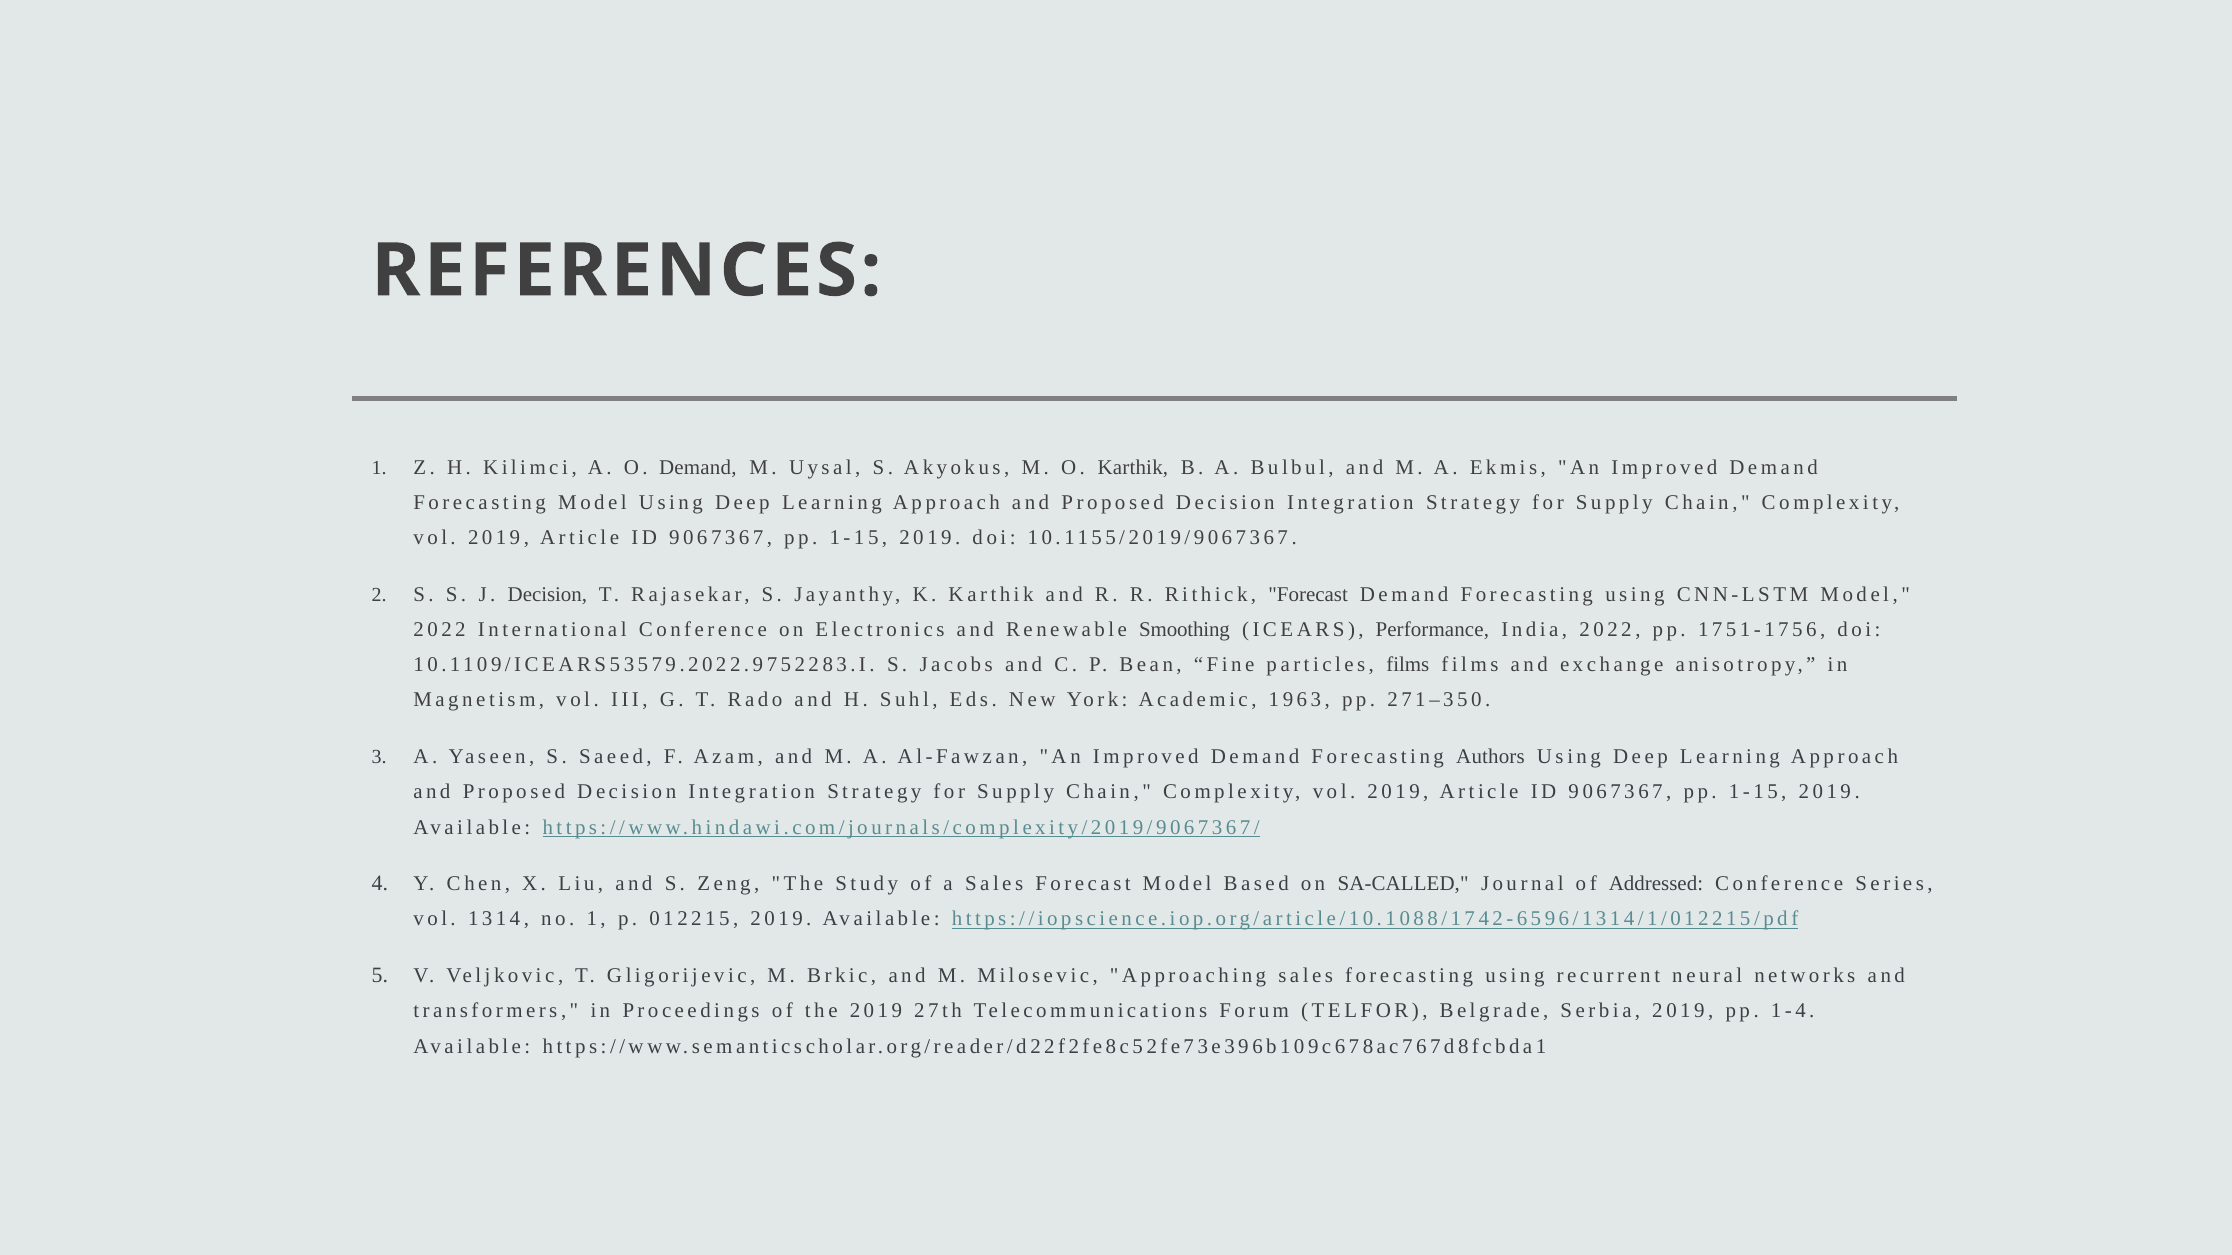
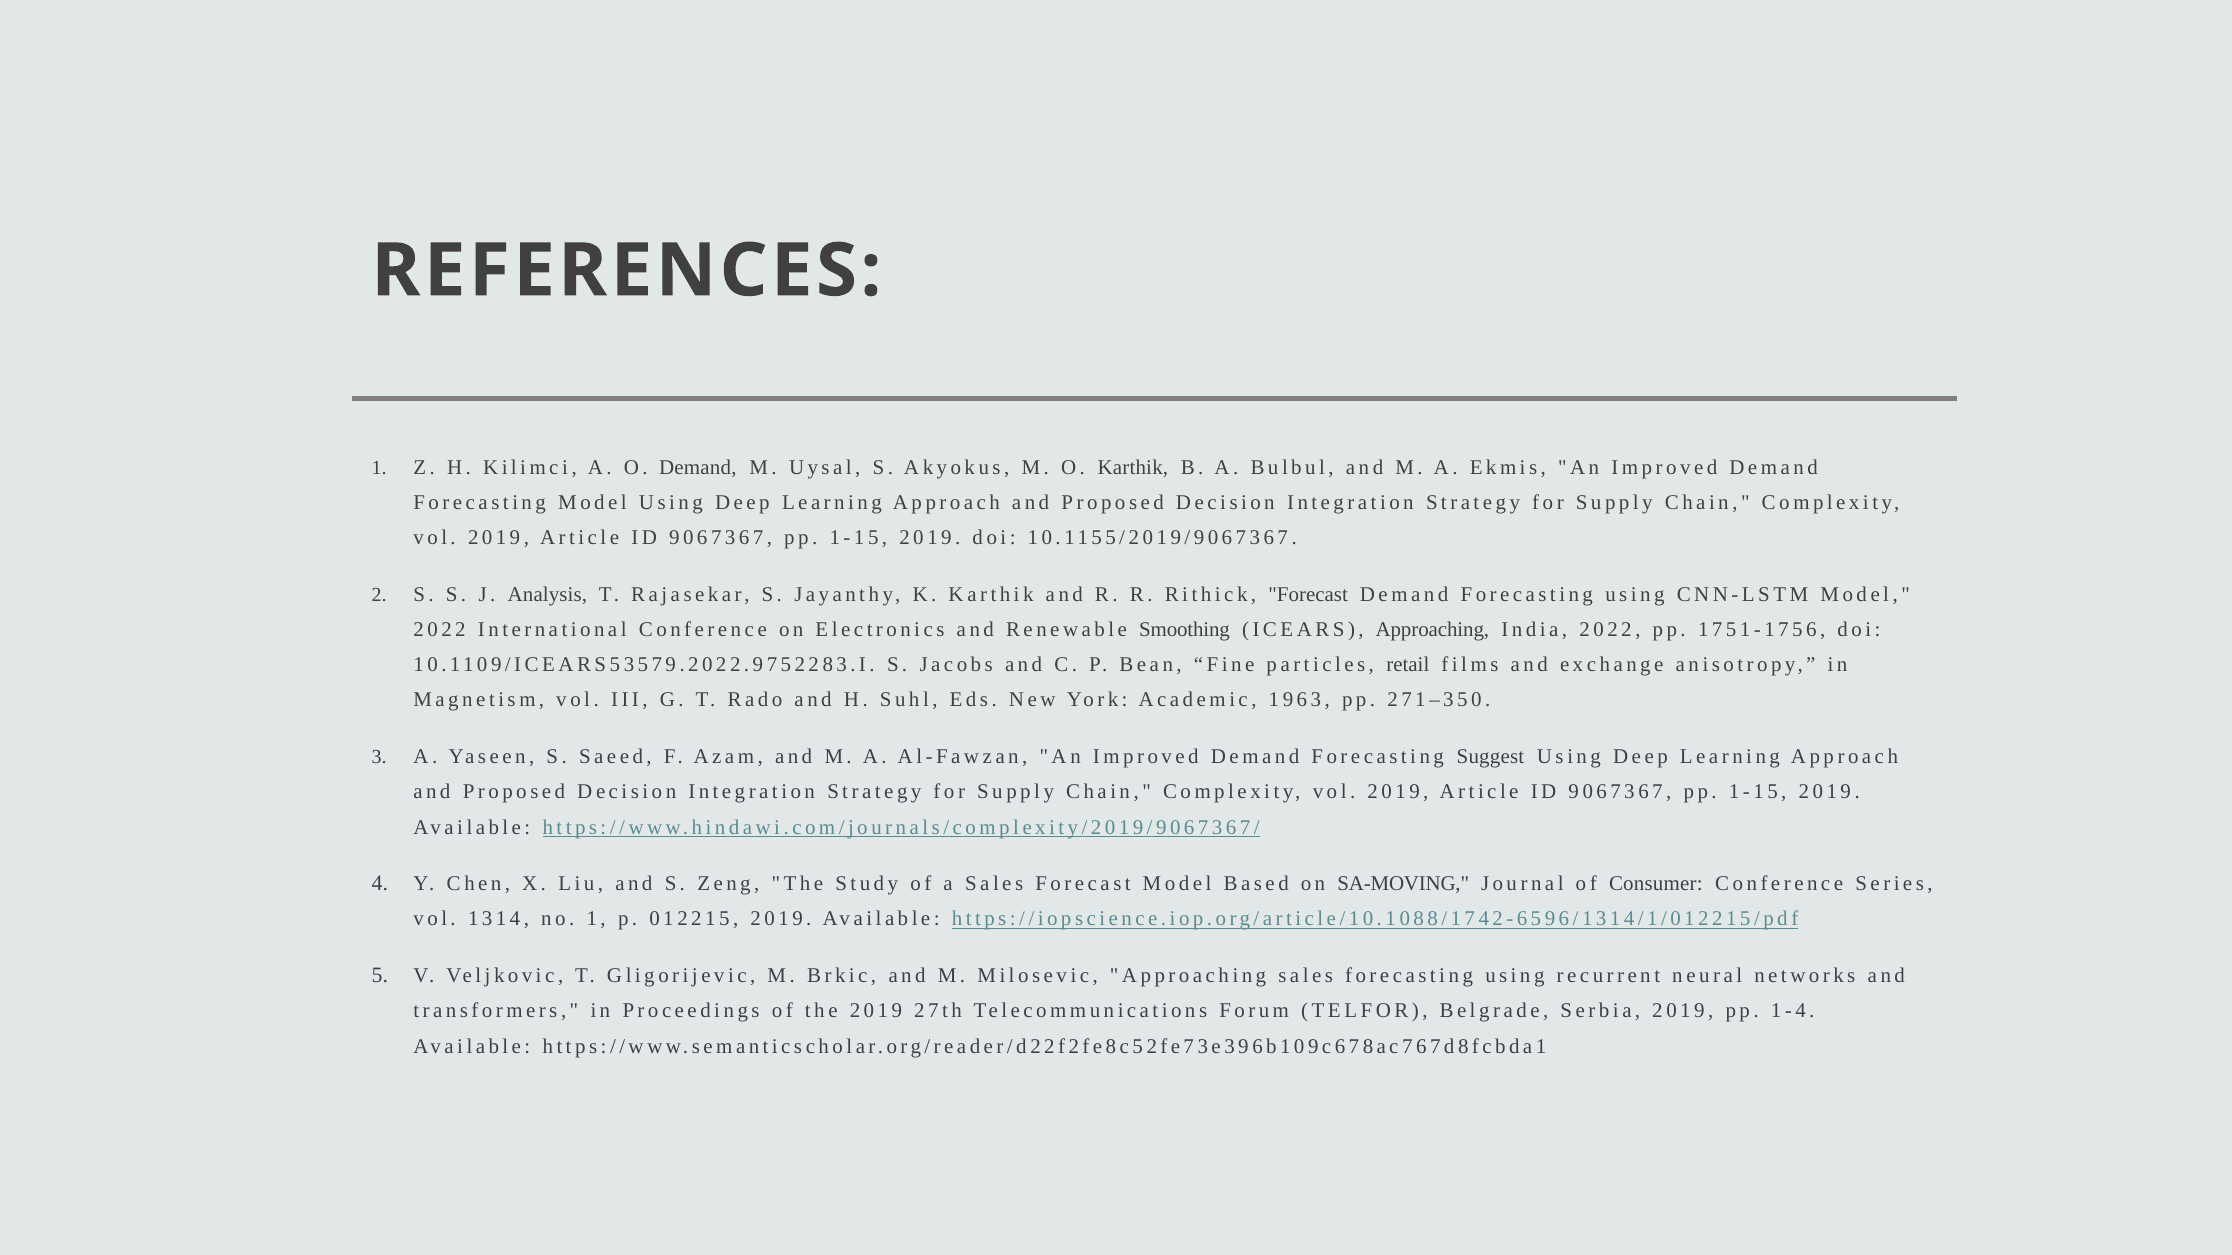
J Decision: Decision -> Analysis
ICEARS Performance: Performance -> Approaching
particles films: films -> retail
Authors: Authors -> Suggest
SA-CALLED: SA-CALLED -> SA-MOVING
Addressed: Addressed -> Consumer
